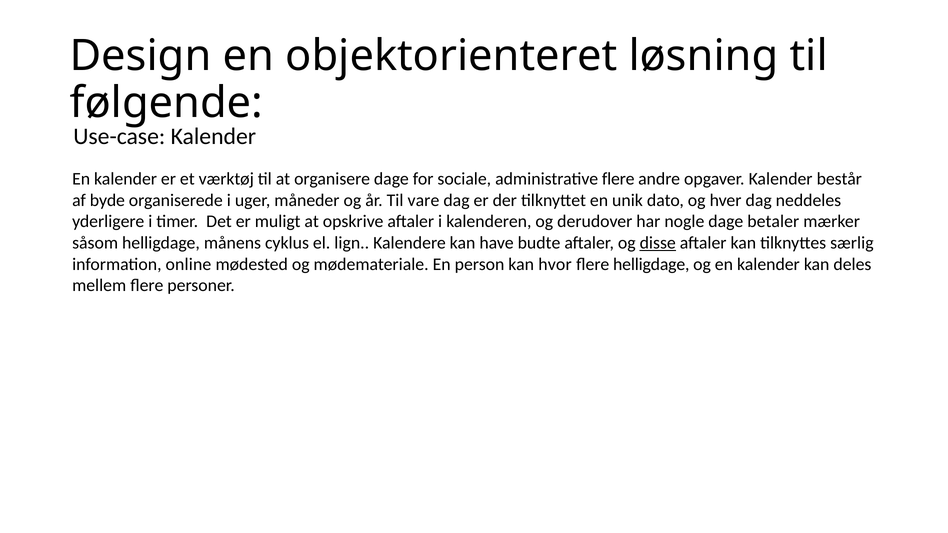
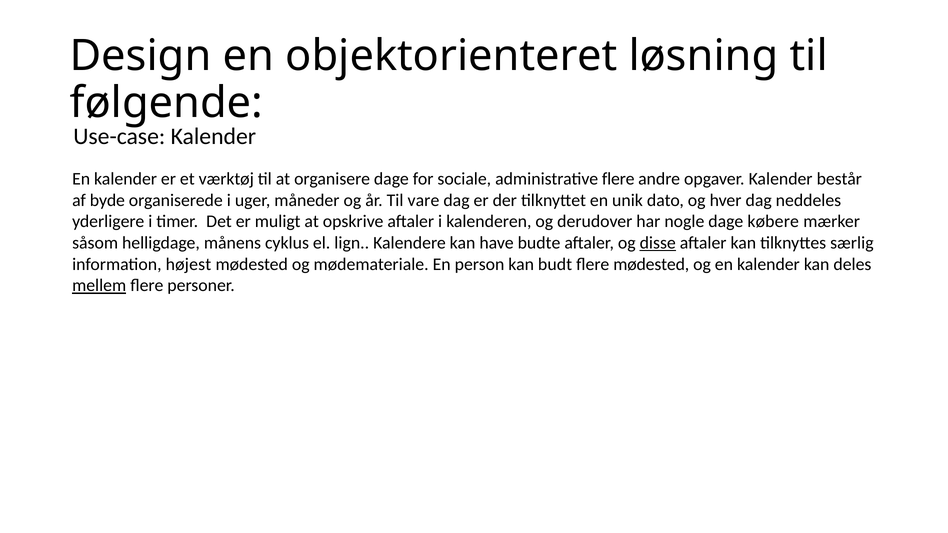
betaler: betaler -> købere
online: online -> højest
hvor: hvor -> budt
flere helligdage: helligdage -> mødested
mellem underline: none -> present
